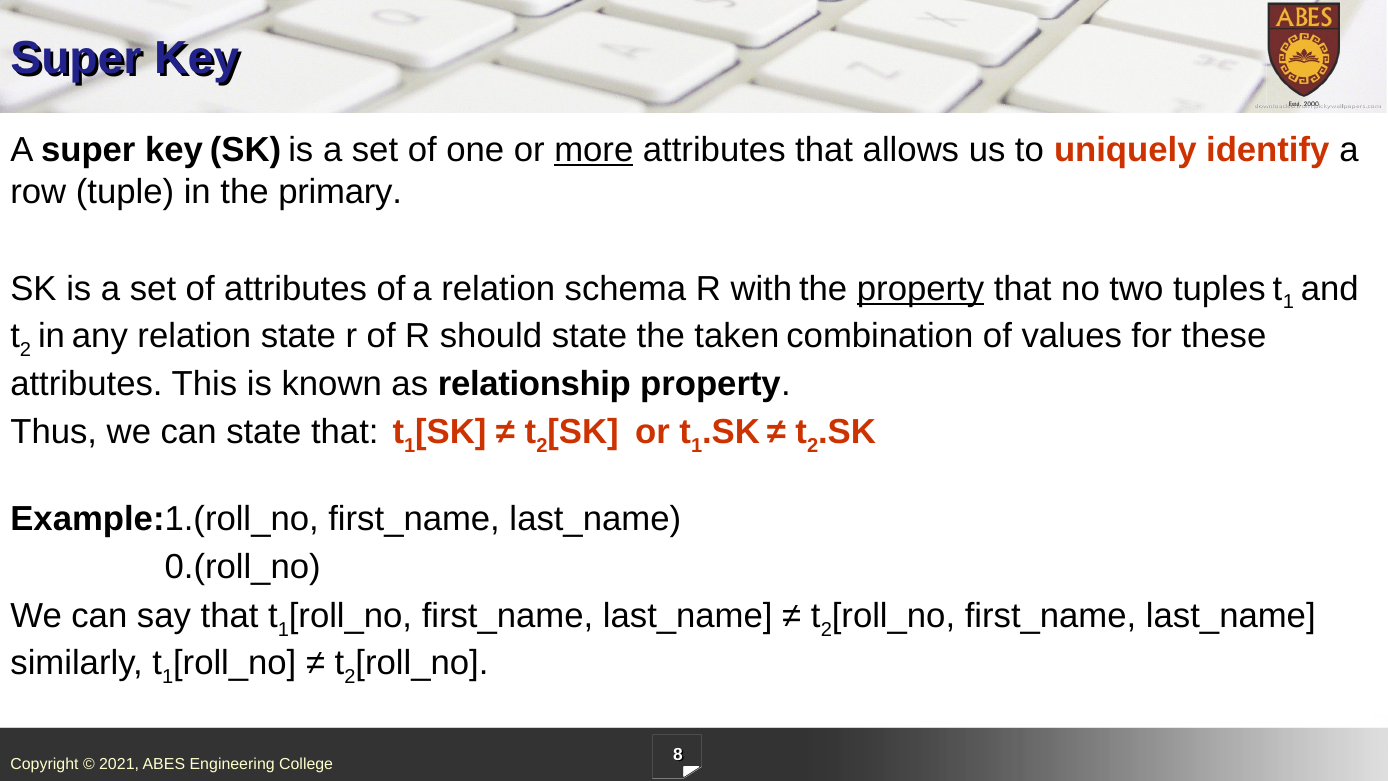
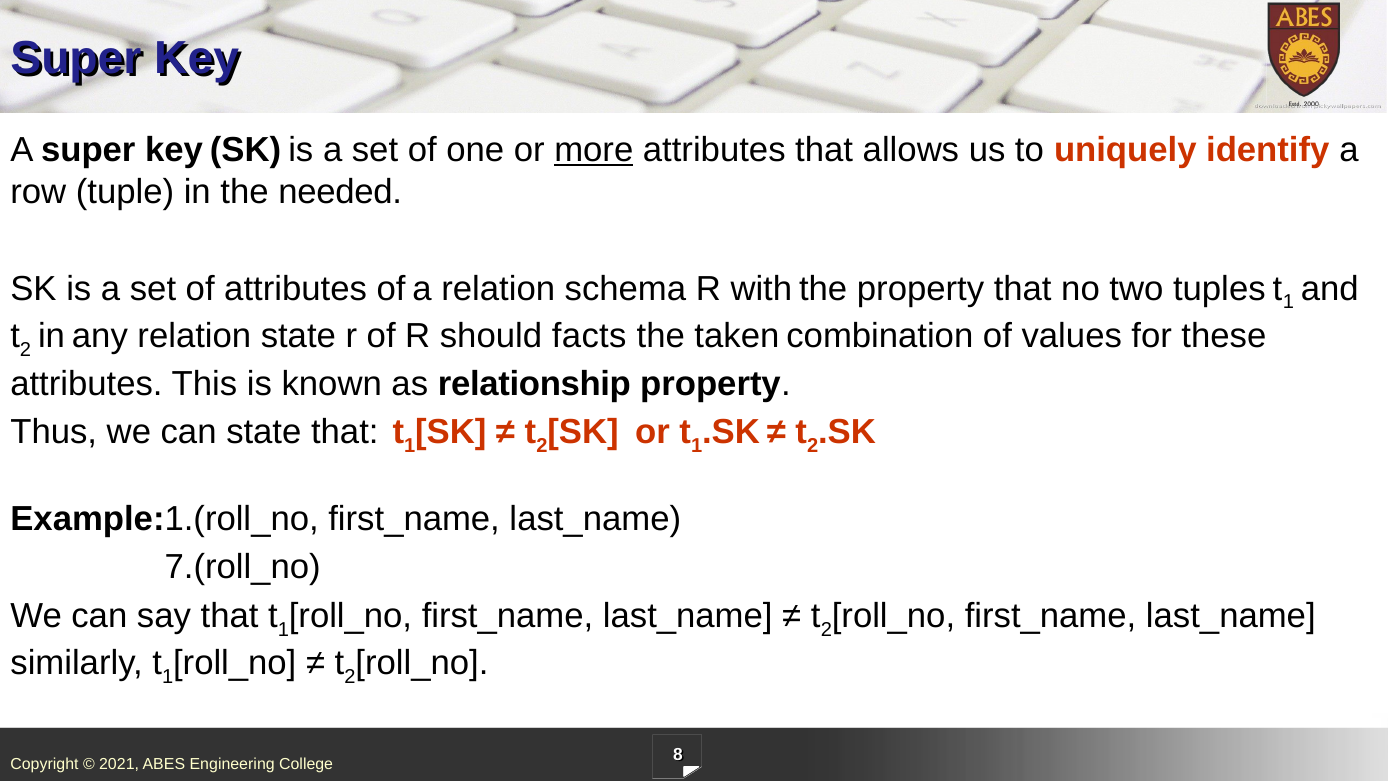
primary: primary -> needed
property at (921, 289) underline: present -> none
should state: state -> facts
0.(roll_no: 0.(roll_no -> 7.(roll_no
